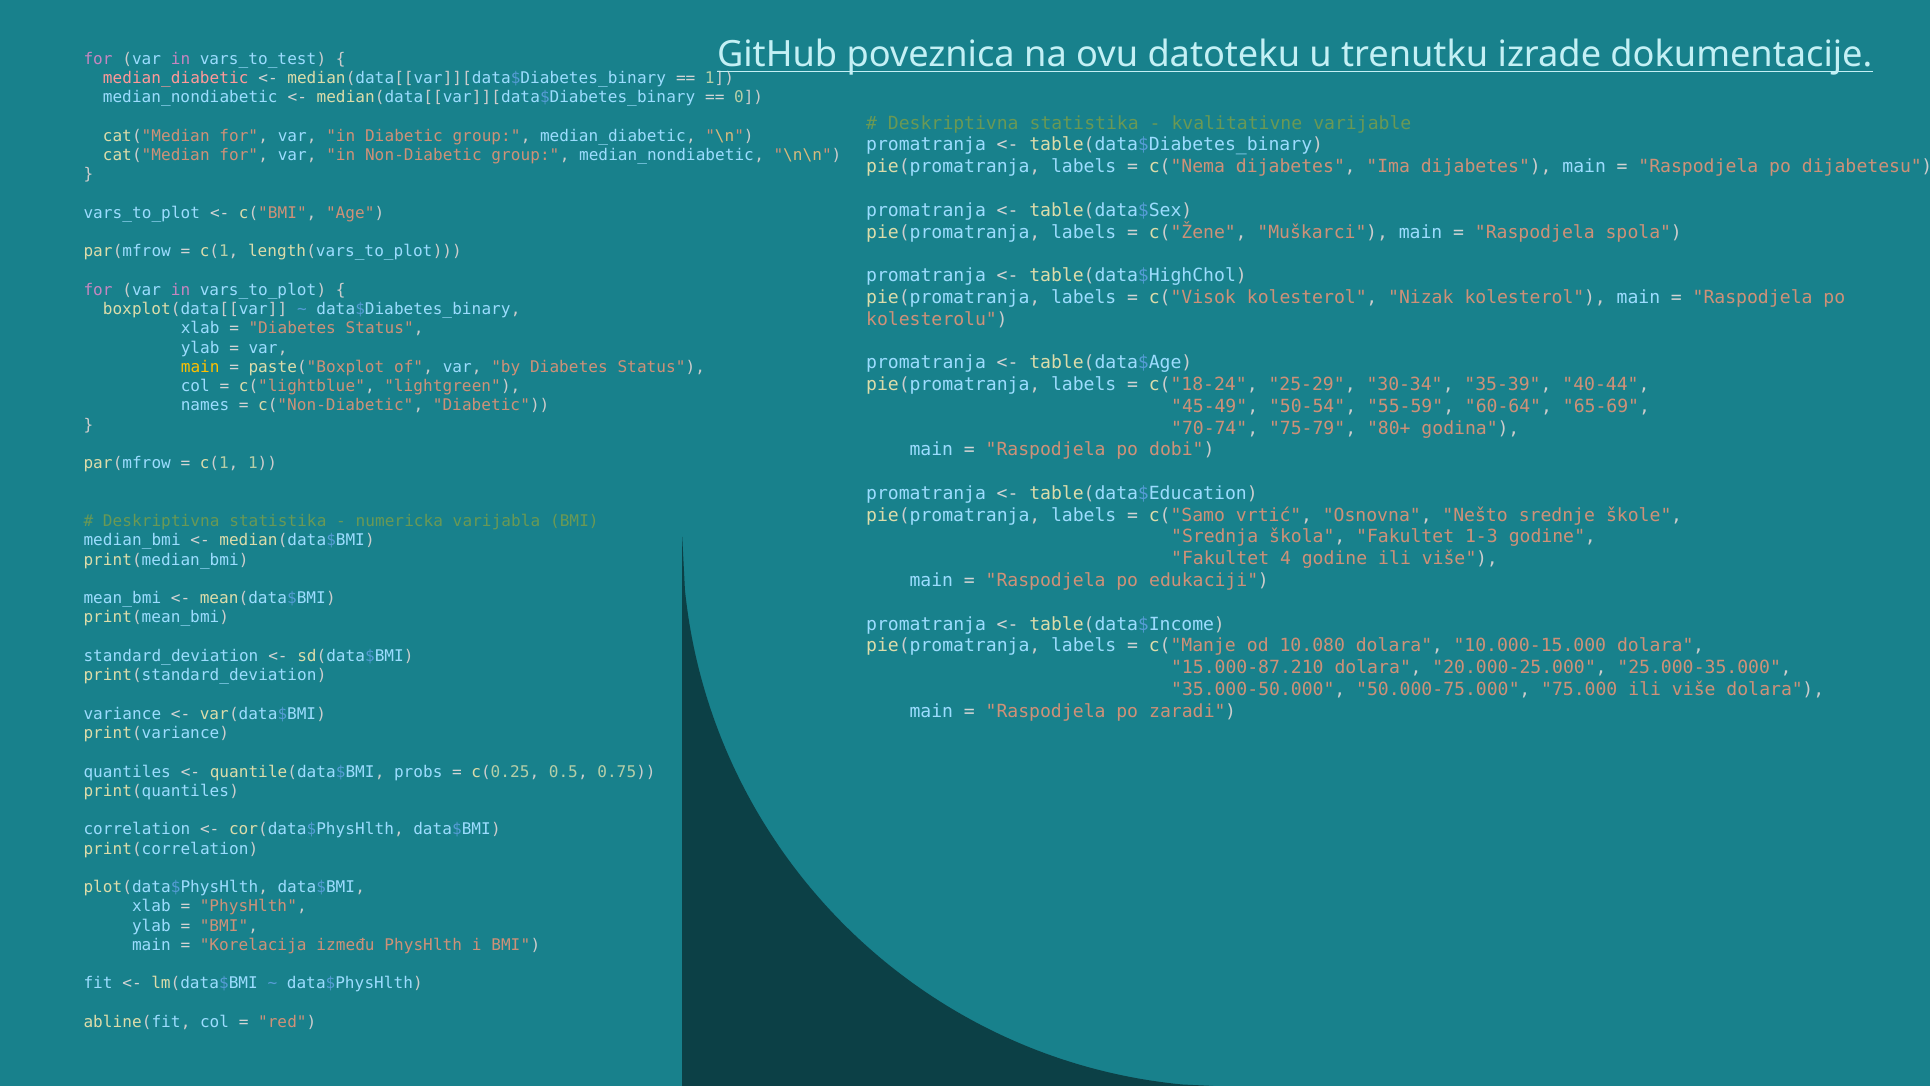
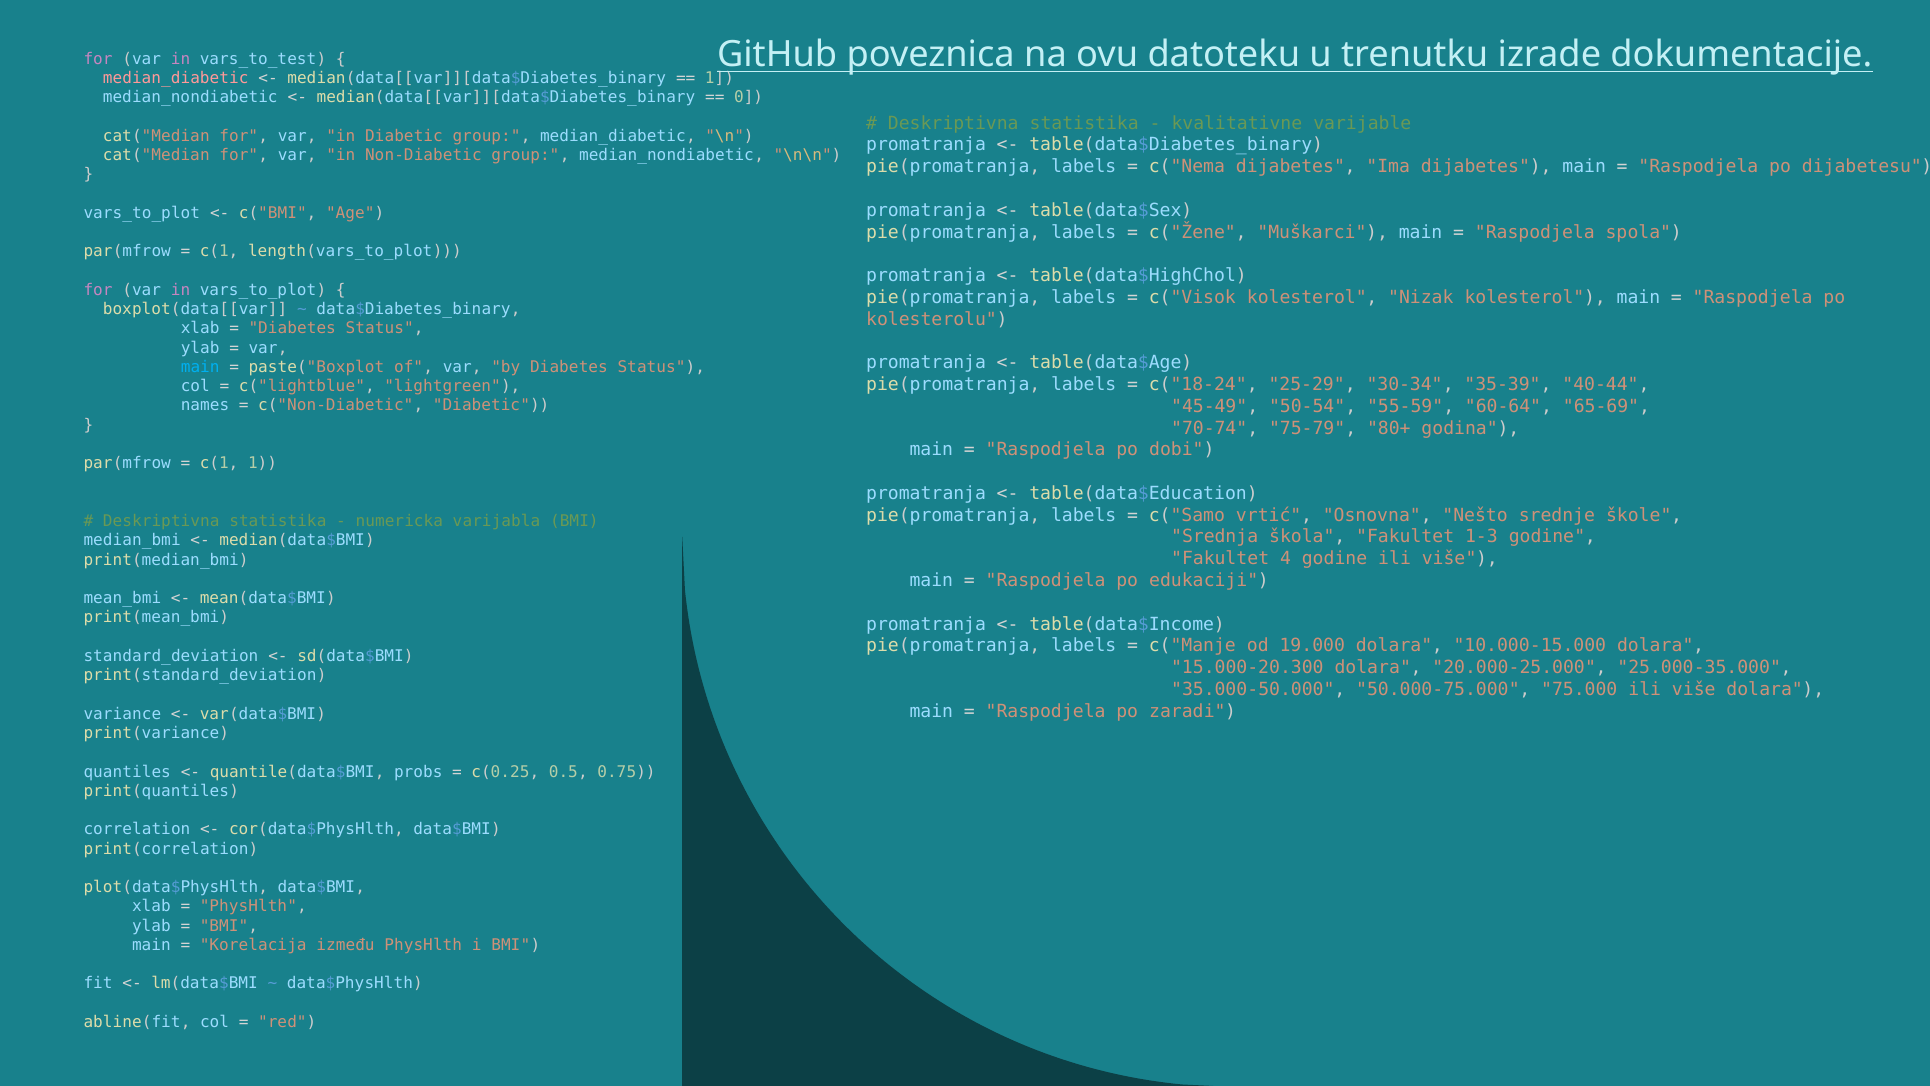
main at (200, 367) colour: yellow -> light blue
10.080: 10.080 -> 19.000
15.000-87.210: 15.000-87.210 -> 15.000-20.300
